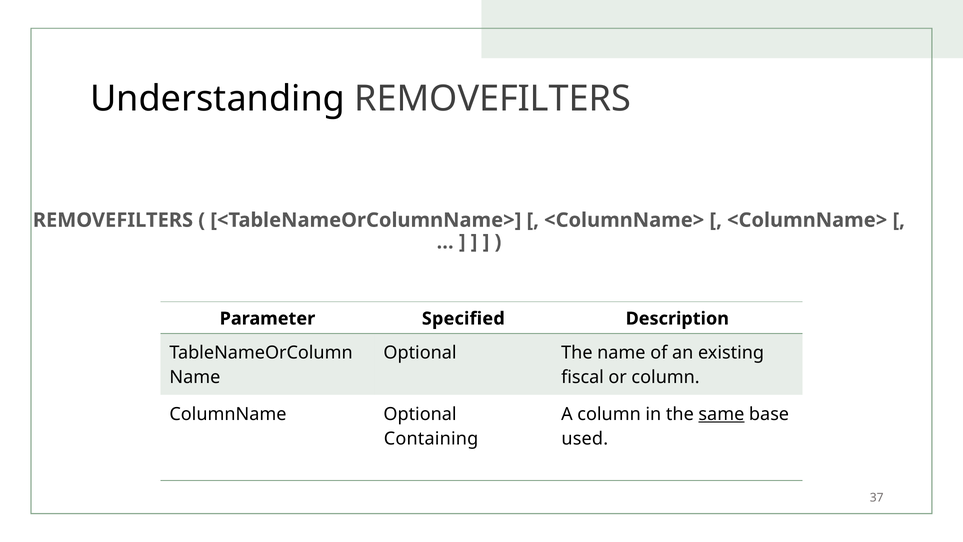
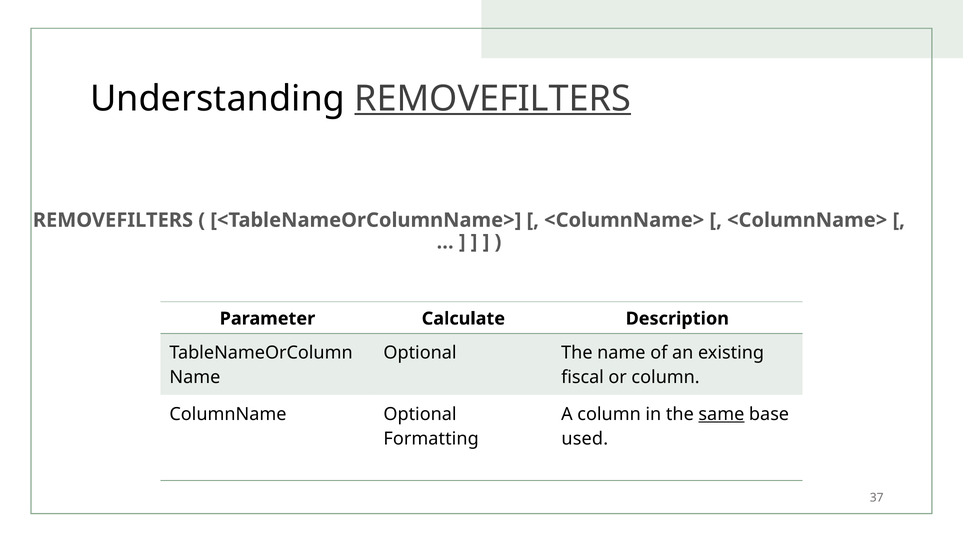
REMOVEFILTERS at (493, 99) underline: none -> present
Specified: Specified -> Calculate
Containing: Containing -> Formatting
